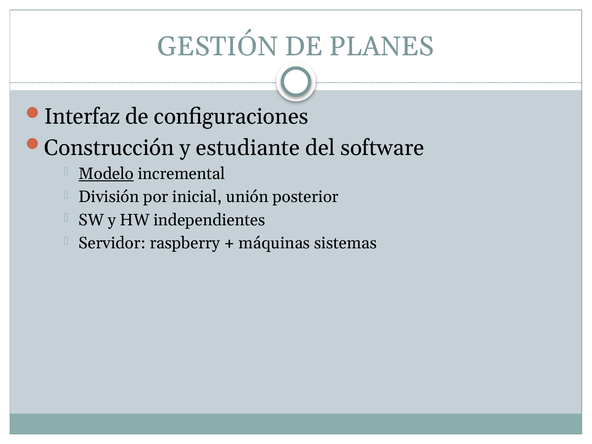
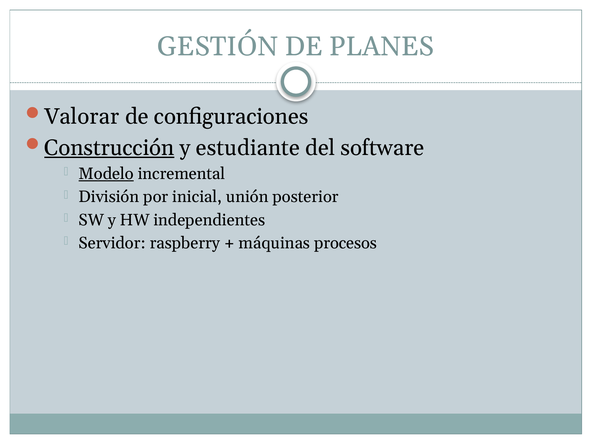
Interfaz: Interfaz -> Valorar
Construcción underline: none -> present
sistemas: sistemas -> procesos
